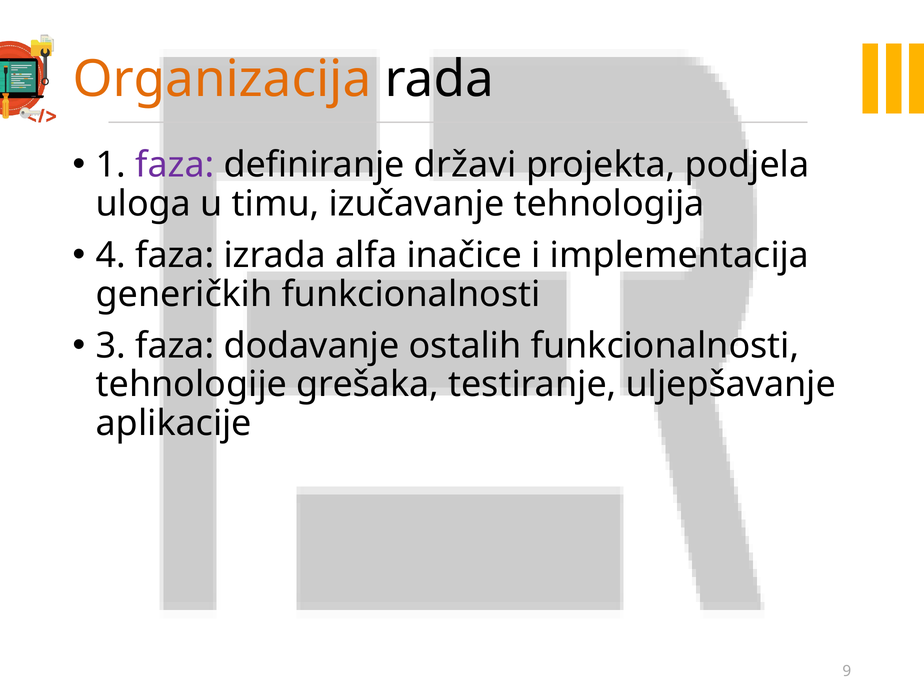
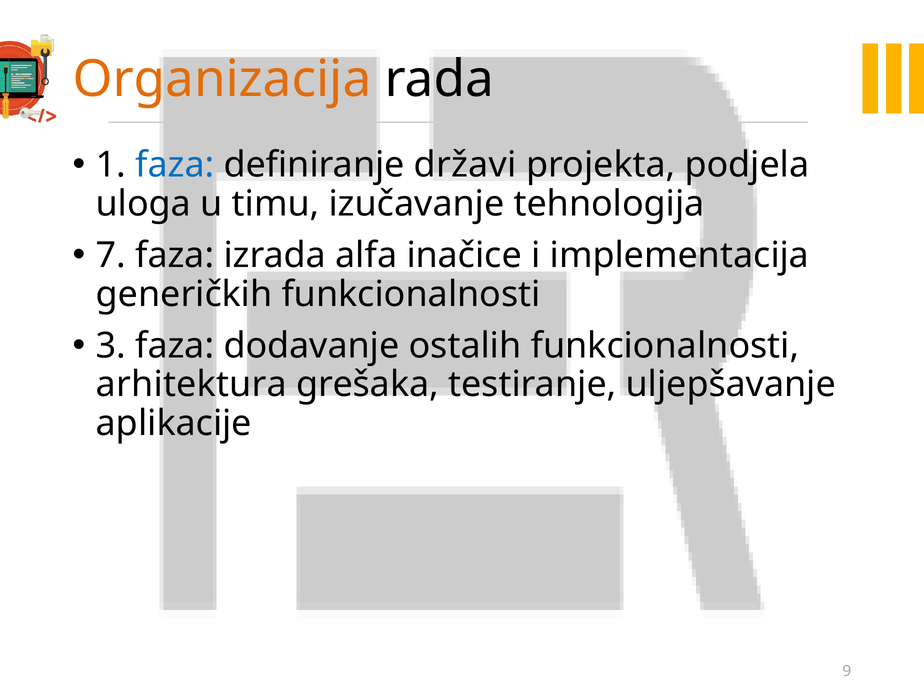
faza at (175, 165) colour: purple -> blue
4: 4 -> 7
tehnologije: tehnologije -> arhitektura
